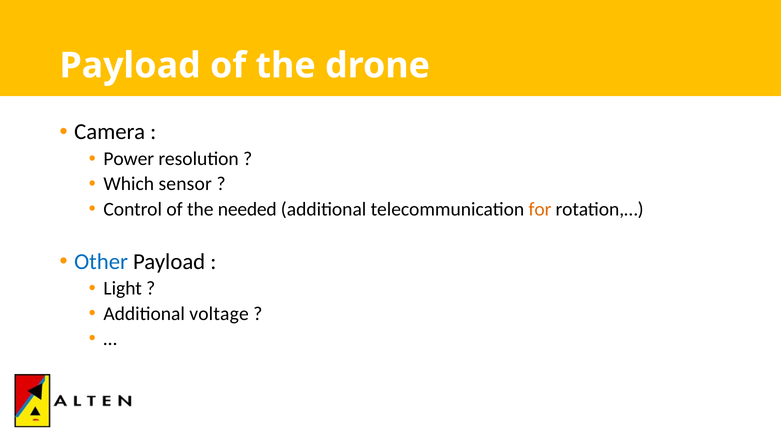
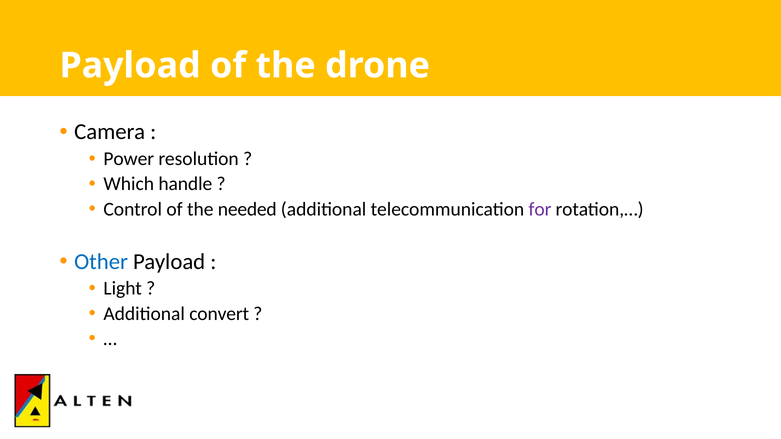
sensor: sensor -> handle
for colour: orange -> purple
voltage: voltage -> convert
